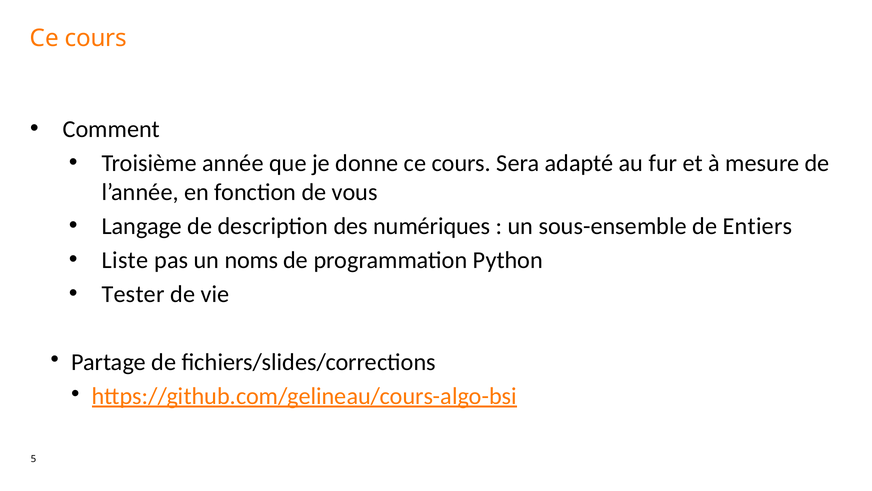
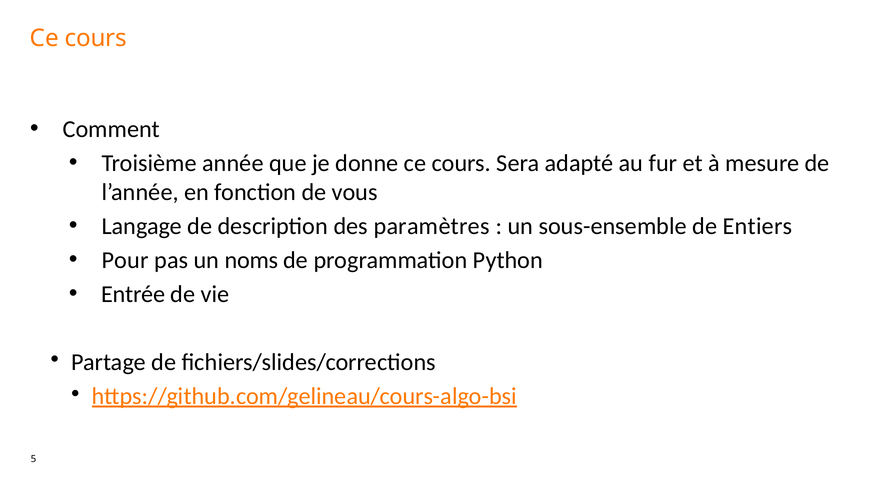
numériques: numériques -> paramètres
Liste: Liste -> Pour
Tester: Tester -> Entrée
